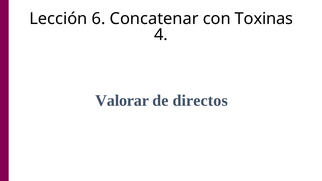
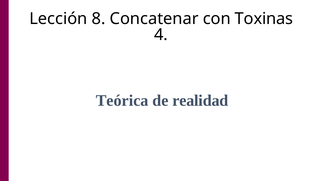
6: 6 -> 8
Valorar: Valorar -> Teórica
directos: directos -> realidad
